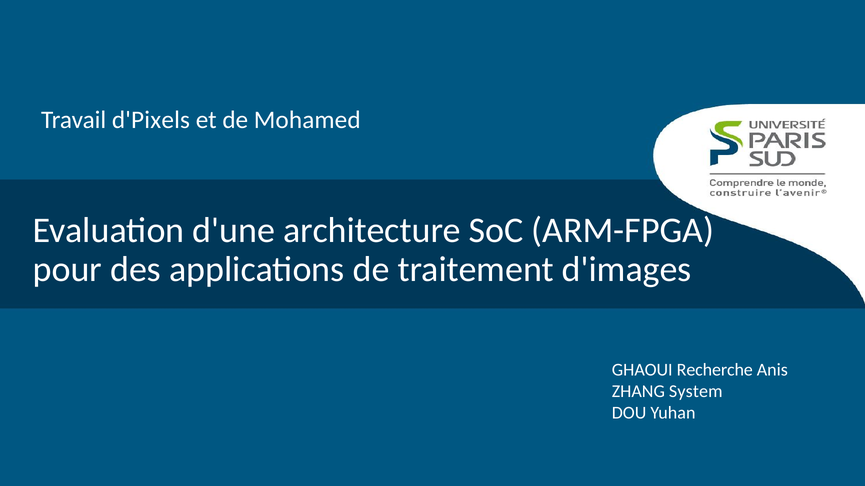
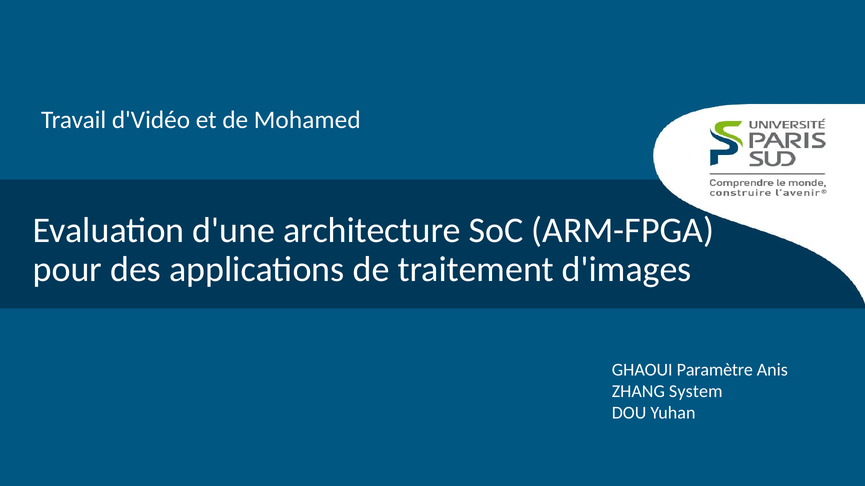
d'Pixels: d'Pixels -> d'Vidéo
Recherche: Recherche -> Paramètre
